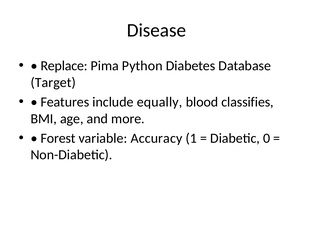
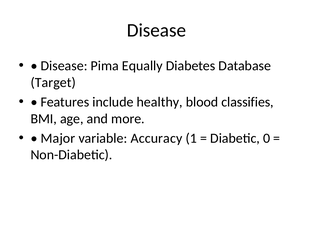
Replace at (64, 66): Replace -> Disease
Python: Python -> Equally
equally: equally -> healthy
Forest: Forest -> Major
